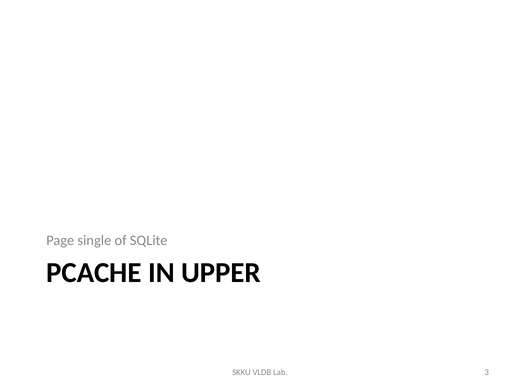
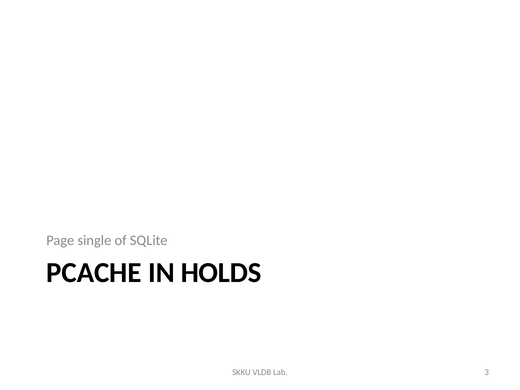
UPPER: UPPER -> HOLDS
